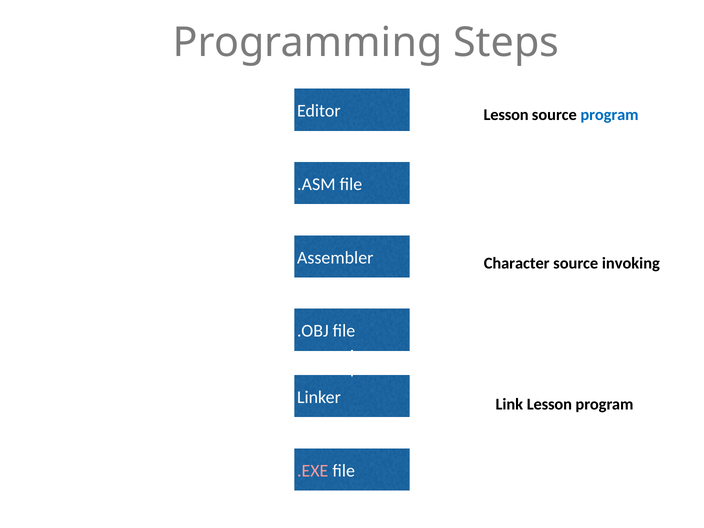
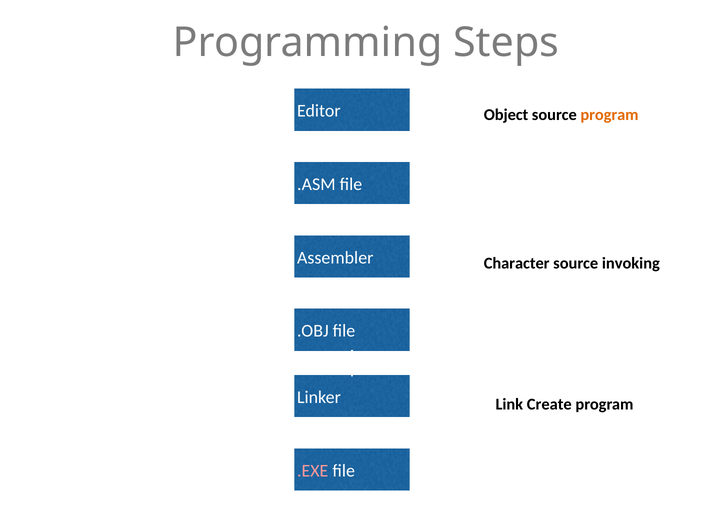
Lesson at (506, 115): Lesson -> Object
program at (610, 115) colour: blue -> orange
Link Lesson: Lesson -> Create
